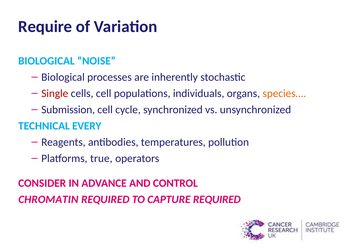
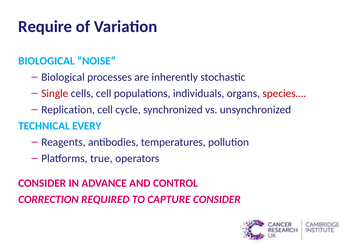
species… colour: orange -> red
Submission: Submission -> Replication
CHROMATIN: CHROMATIN -> CORRECTION
CAPTURE REQUIRED: REQUIRED -> CONSIDER
